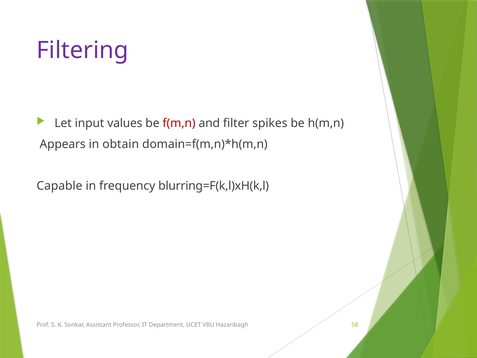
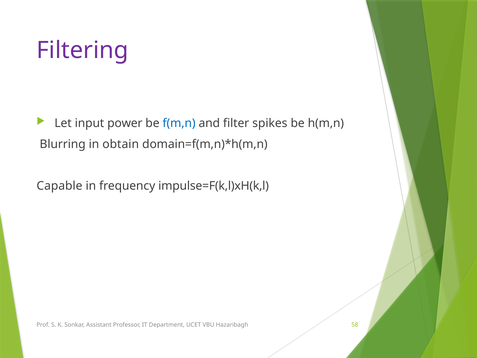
values: values -> power
f(m,n colour: red -> blue
Appears: Appears -> Blurring
blurring=F(k,l)xH(k,l: blurring=F(k,l)xH(k,l -> impulse=F(k,l)xH(k,l
